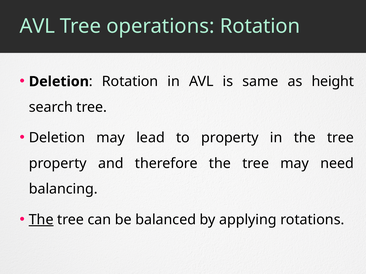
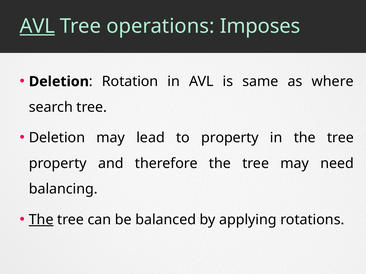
AVL at (37, 26) underline: none -> present
operations Rotation: Rotation -> Imposes
height: height -> where
